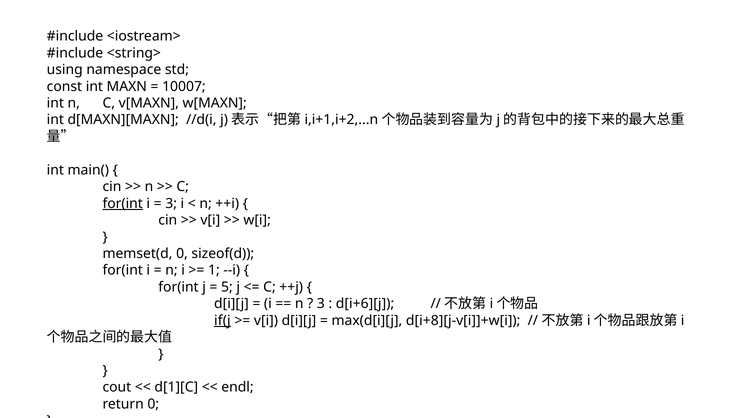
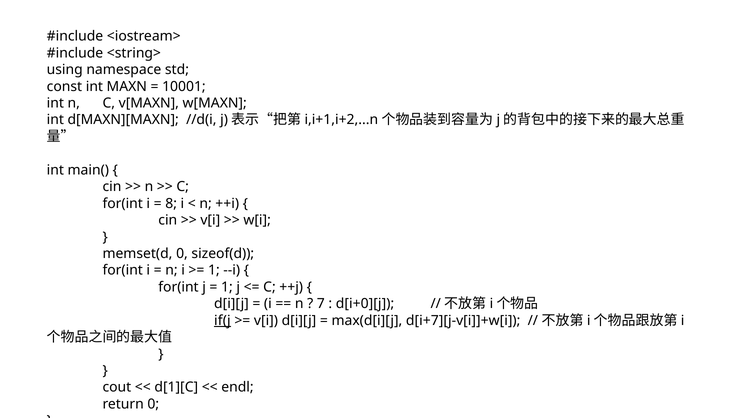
10007: 10007 -> 10001
for(int at (123, 204) underline: present -> none
3 at (171, 204): 3 -> 8
5 at (227, 287): 5 -> 1
3 at (321, 304): 3 -> 7
d[i+6][j: d[i+6][j -> d[i+0][j
d[i+8][j-v[i]]+w[i: d[i+8][j-v[i]]+w[i -> d[i+7][j-v[i]]+w[i
